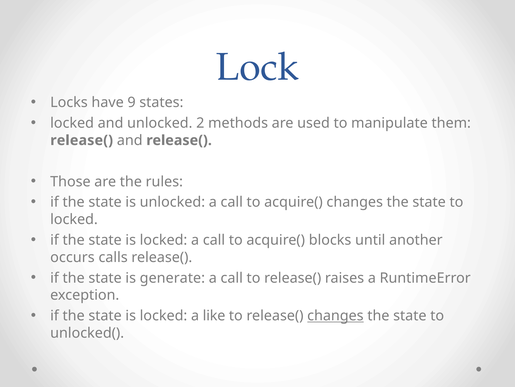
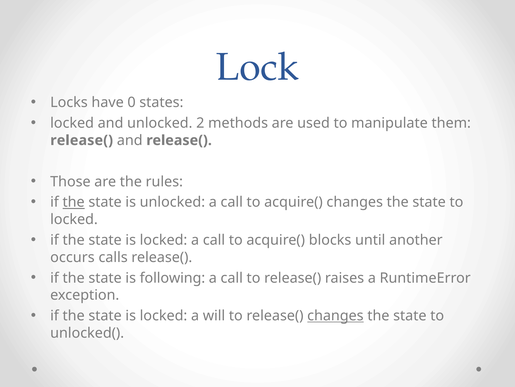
9: 9 -> 0
the at (74, 202) underline: none -> present
generate: generate -> following
like: like -> will
